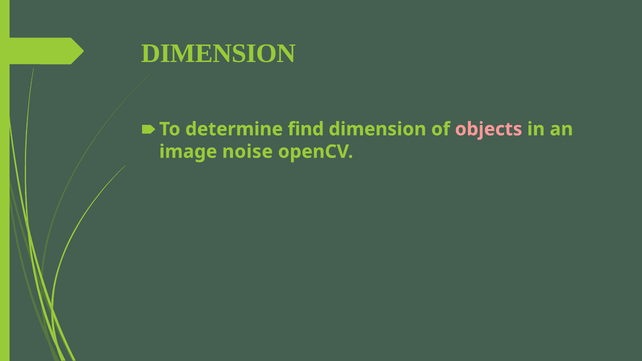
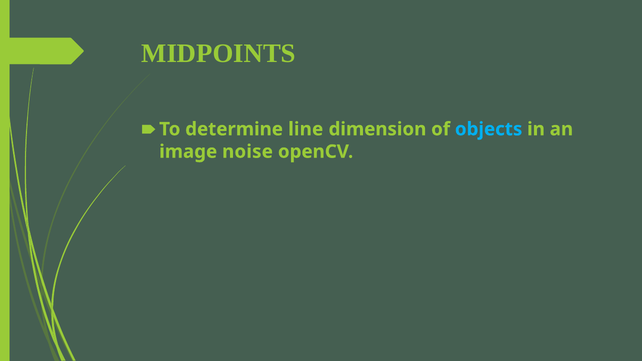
DIMENSION at (219, 53): DIMENSION -> MIDPOINTS
find: find -> line
objects colour: pink -> light blue
